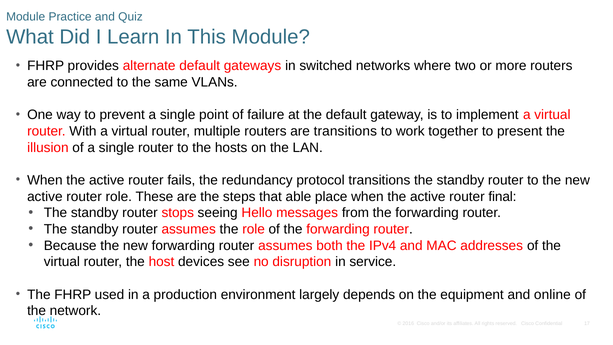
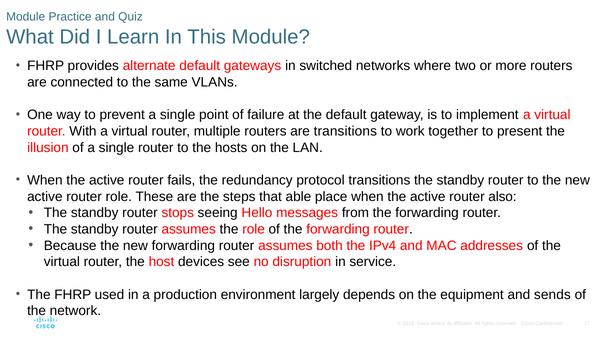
final: final -> also
online: online -> sends
